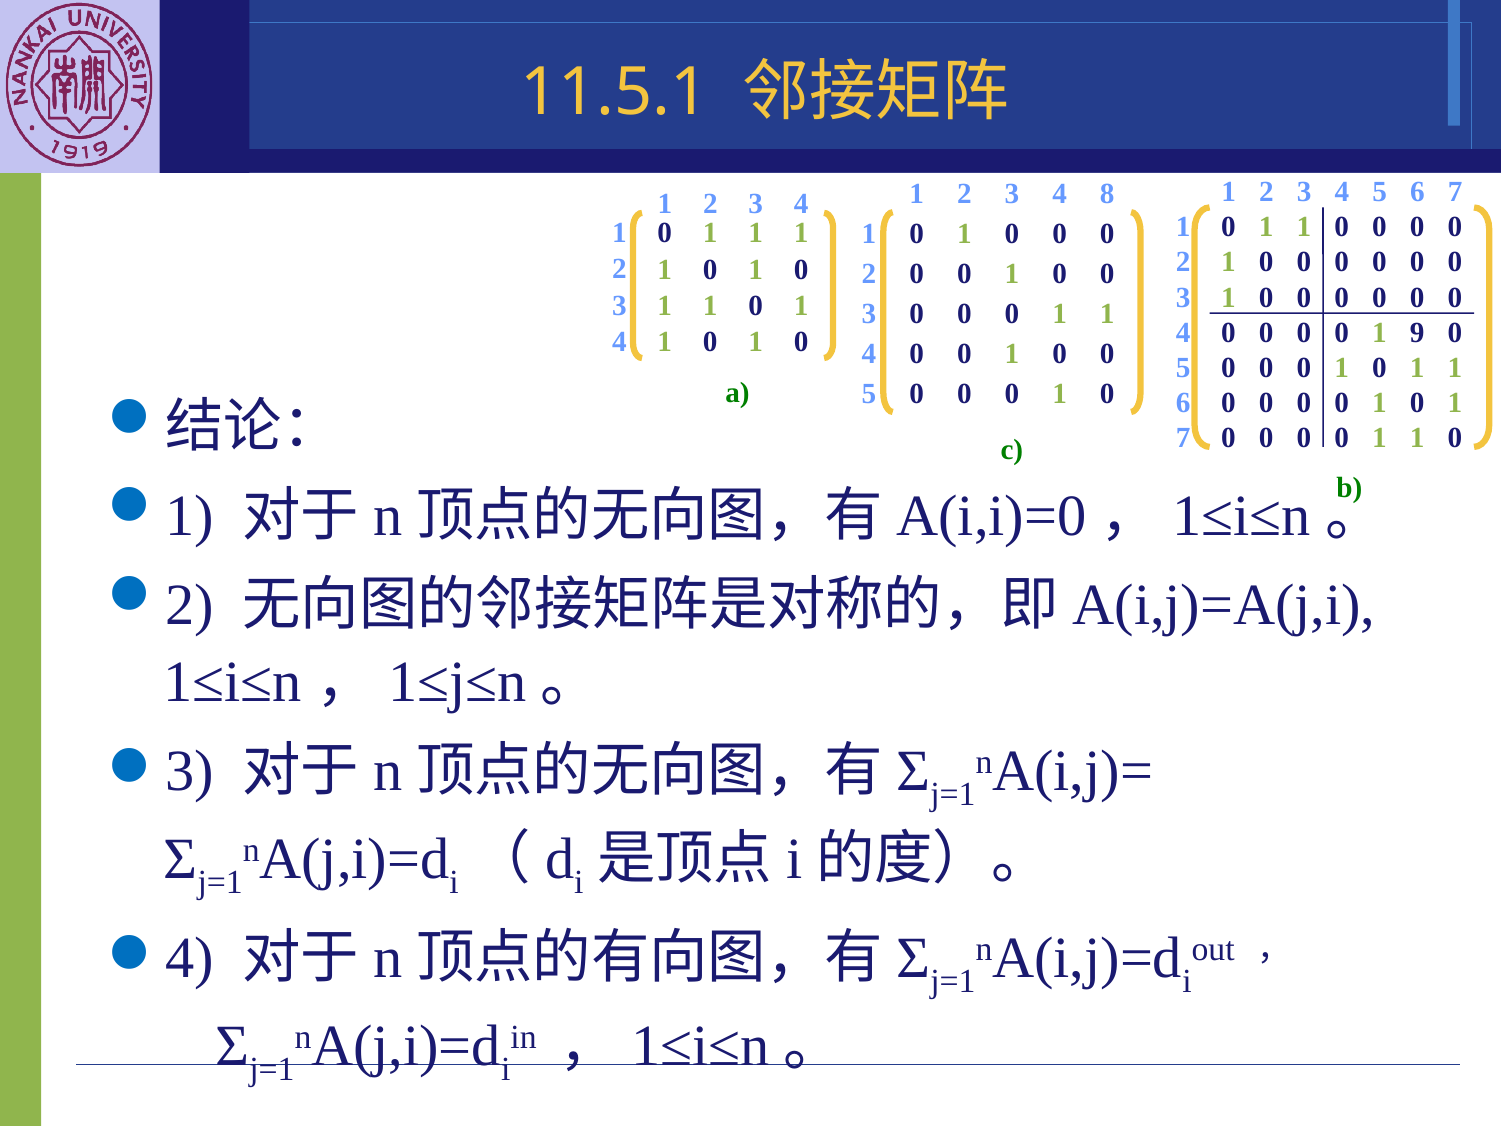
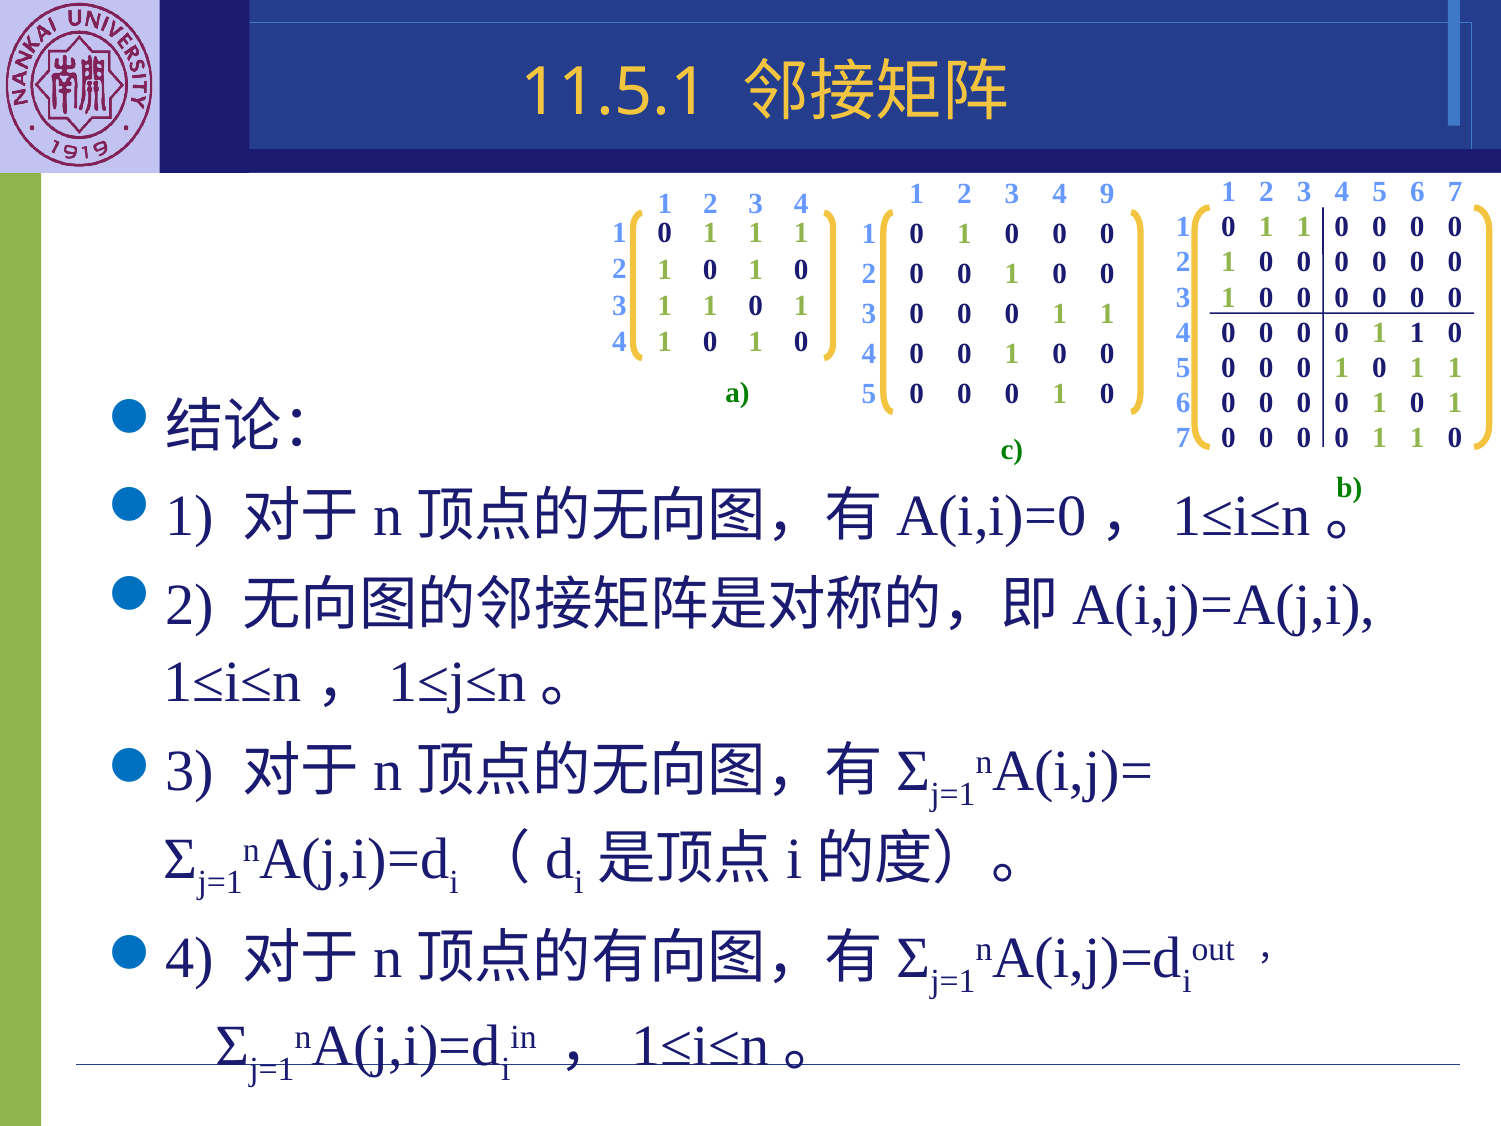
8: 8 -> 9
9 at (1417, 333): 9 -> 1
